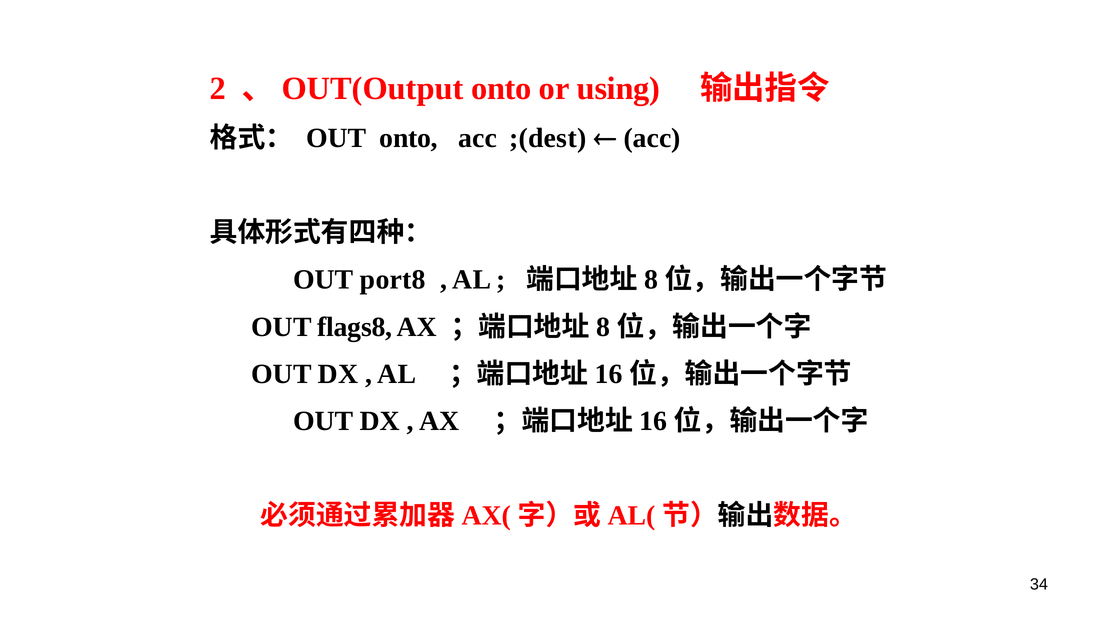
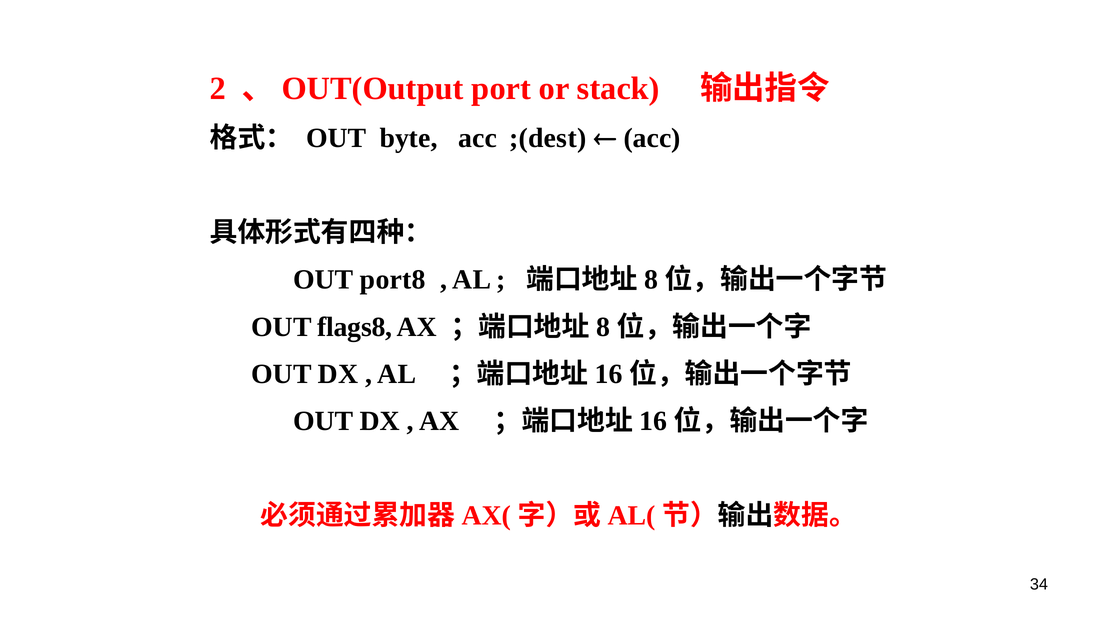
onto at (501, 88): onto -> port
using: using -> stack
OUT onto: onto -> byte
